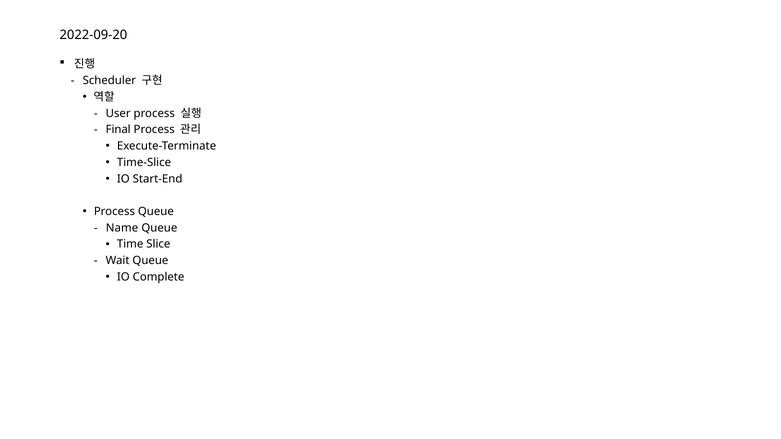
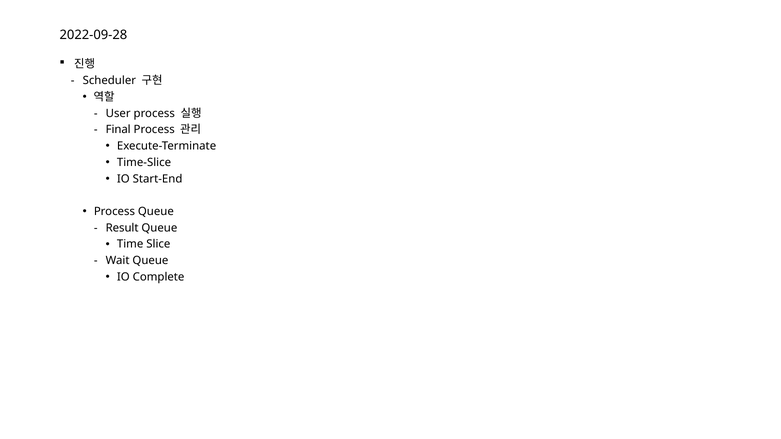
2022-09-20: 2022-09-20 -> 2022-09-28
Name: Name -> Result
